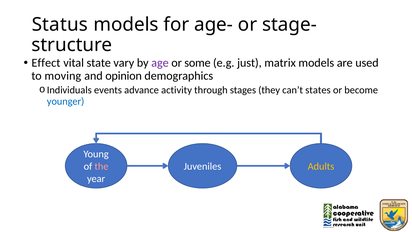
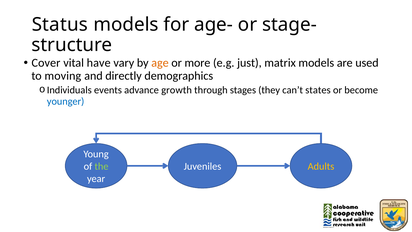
Effect: Effect -> Cover
state: state -> have
age colour: purple -> orange
some: some -> more
opinion: opinion -> directly
activity: activity -> growth
the colour: pink -> light green
